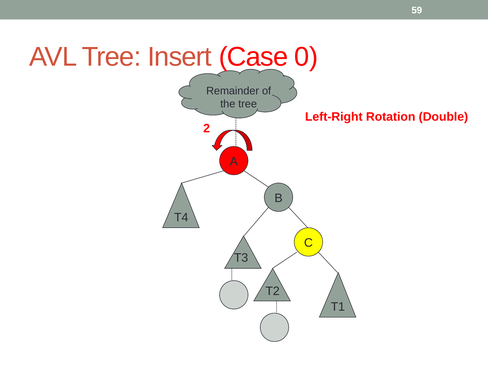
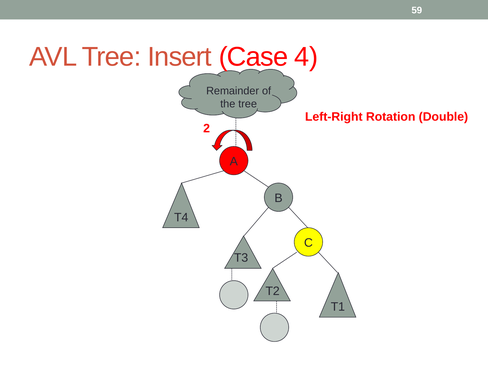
0: 0 -> 4
